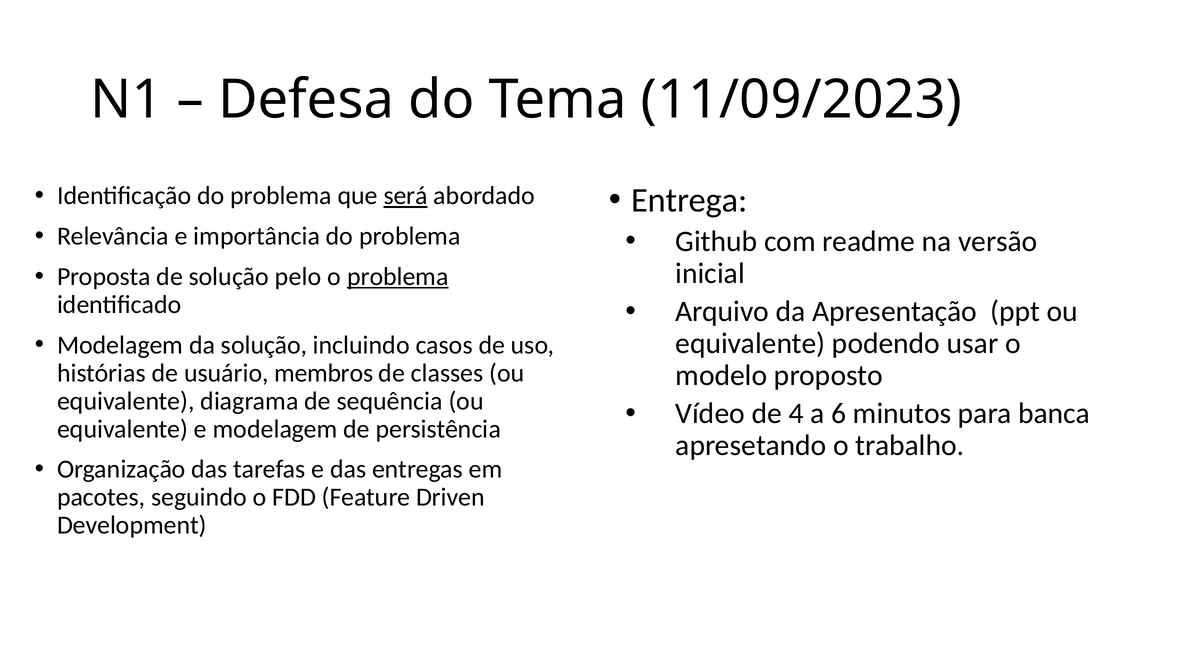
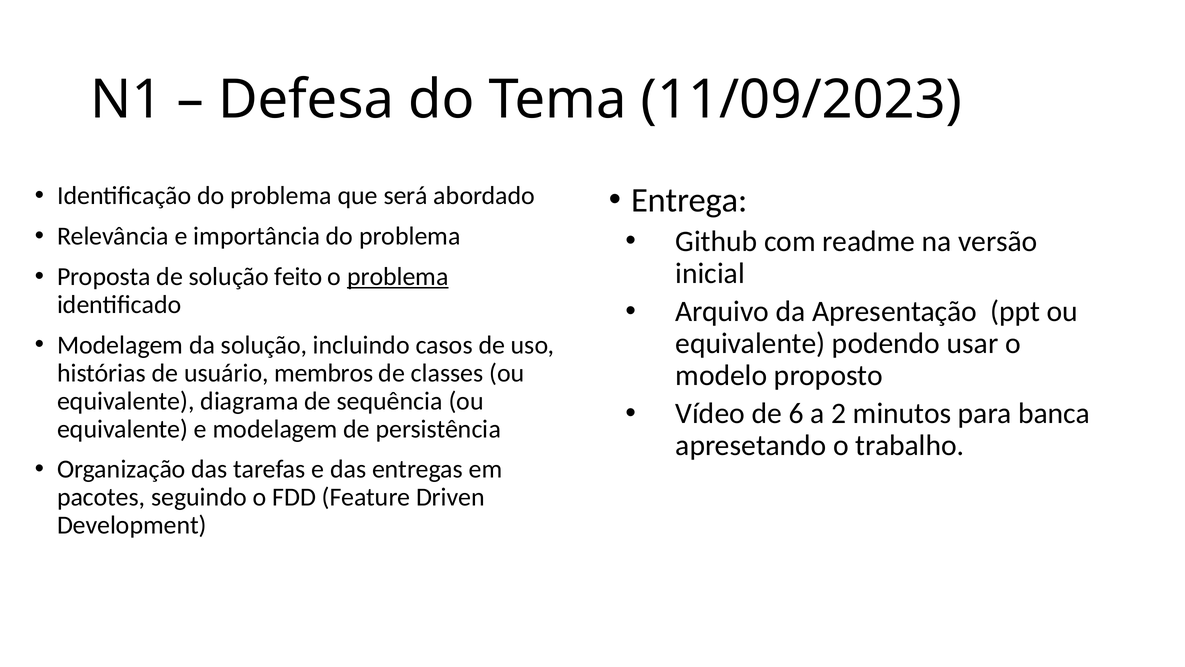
será underline: present -> none
pelo: pelo -> feito
4: 4 -> 6
6: 6 -> 2
